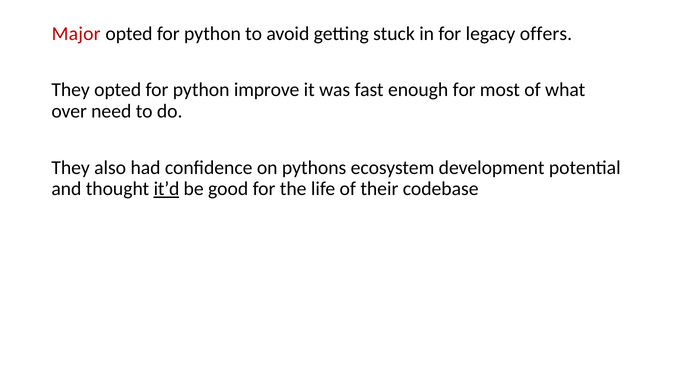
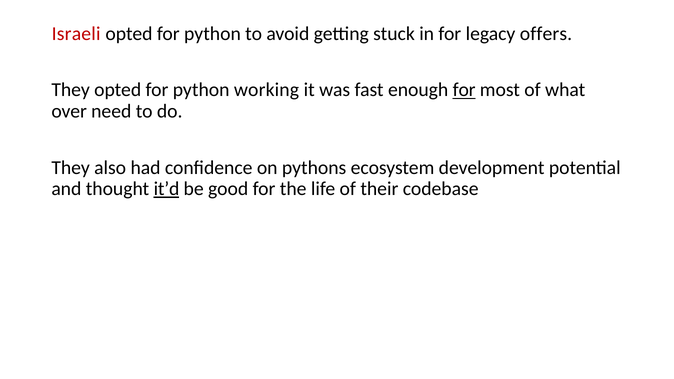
Major: Major -> Israeli
improve: improve -> working
for at (464, 90) underline: none -> present
